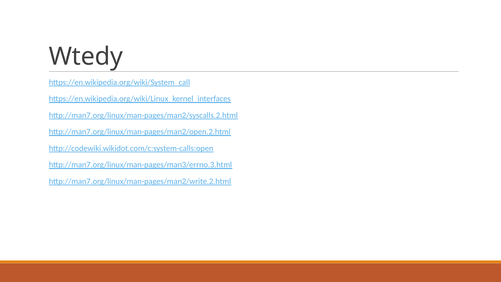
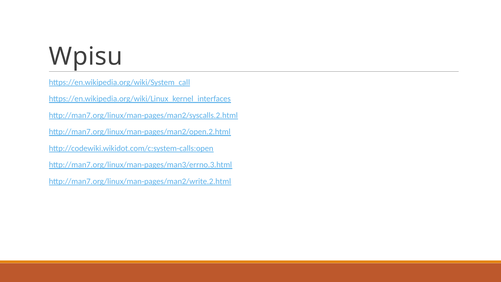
Wtedy: Wtedy -> Wpisu
